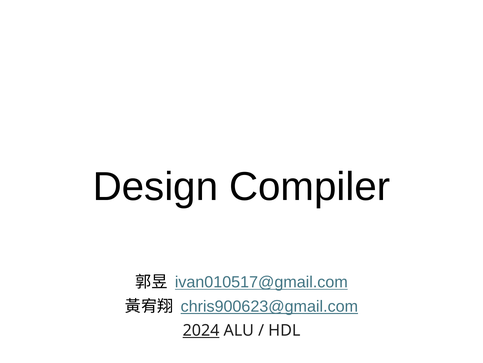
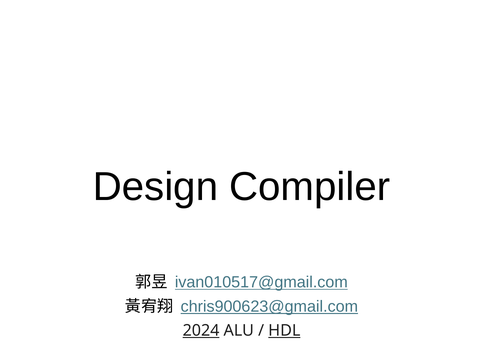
HDL underline: none -> present
